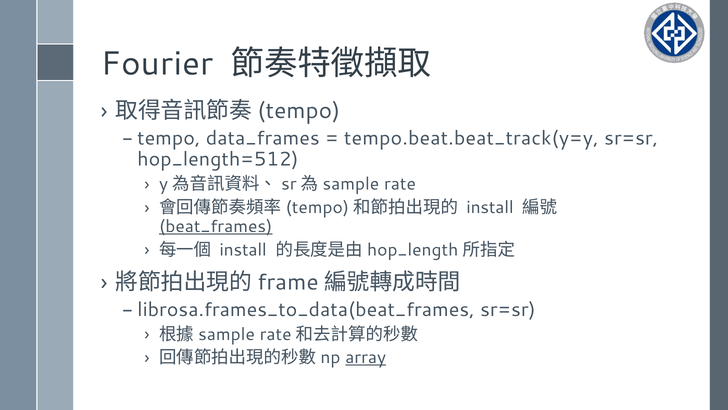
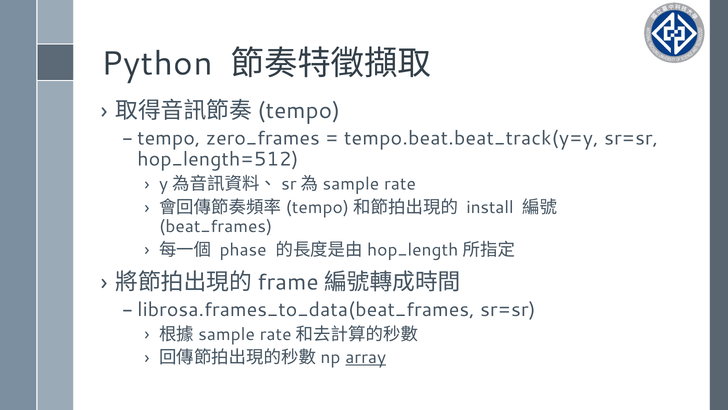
Fourier: Fourier -> Python
data_frames: data_frames -> zero_frames
beat_frames underline: present -> none
install at (243, 249): install -> phase
